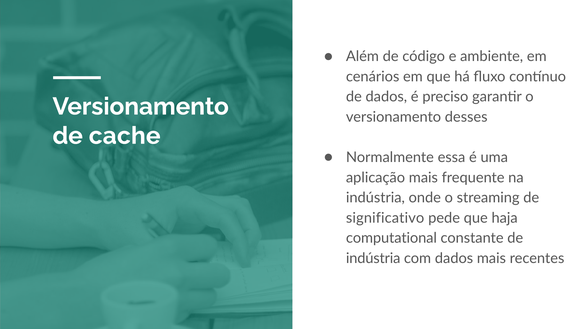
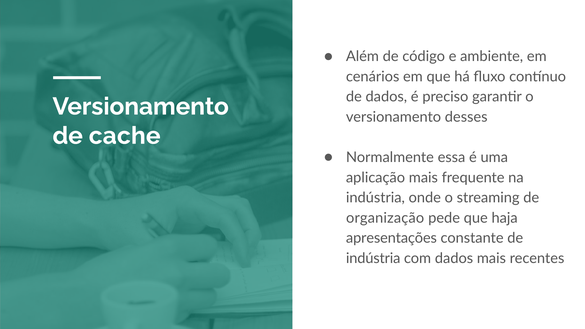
significativo: significativo -> organização
computational: computational -> apresentações
